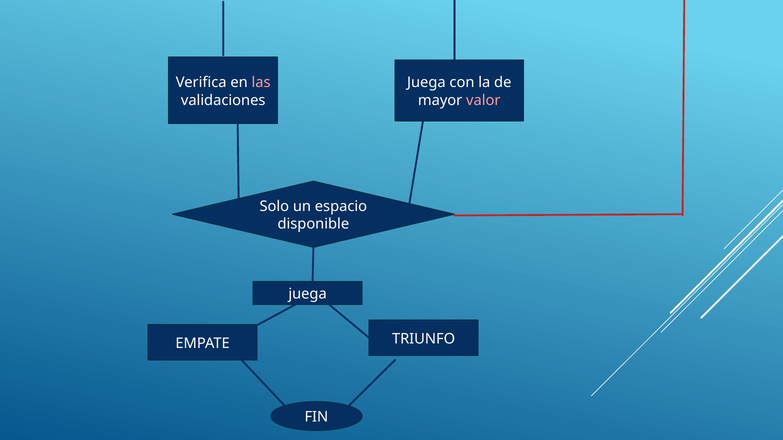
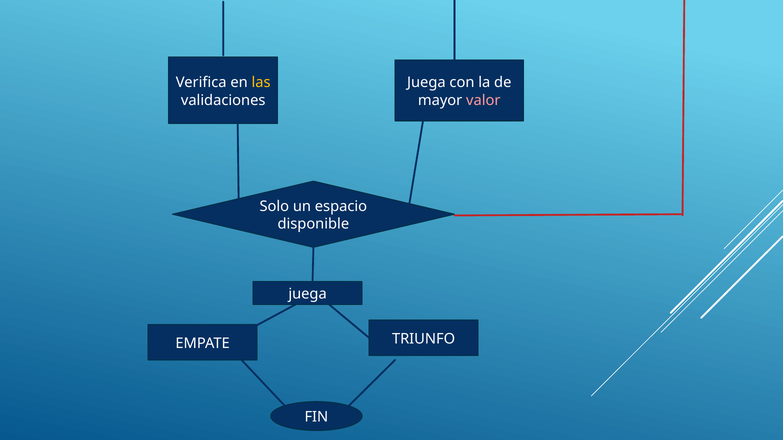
las colour: pink -> yellow
